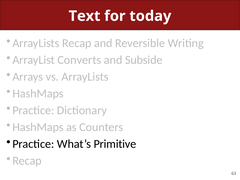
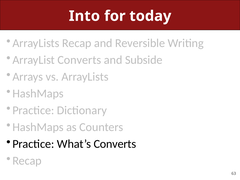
Text: Text -> Into
What’s Primitive: Primitive -> Converts
